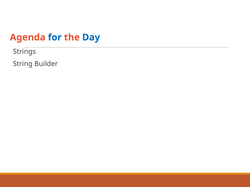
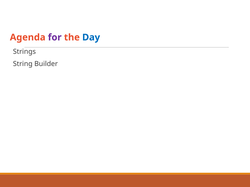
for colour: blue -> purple
